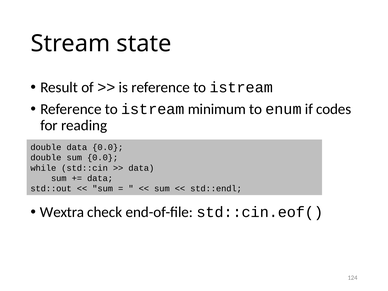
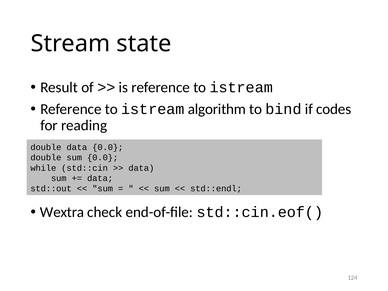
minimum: minimum -> algorithm
enum: enum -> bind
